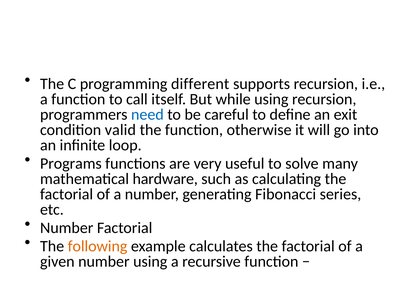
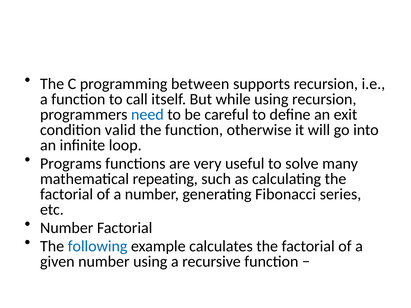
different: different -> between
hardware: hardware -> repeating
following colour: orange -> blue
